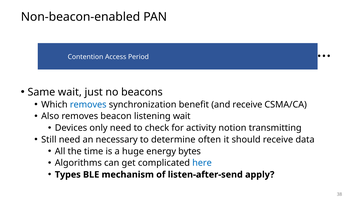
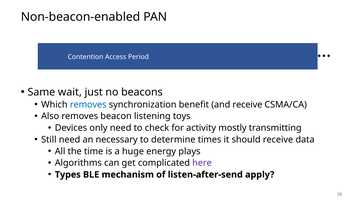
listening wait: wait -> toys
notion: notion -> mostly
often: often -> times
bytes: bytes -> plays
here colour: blue -> purple
